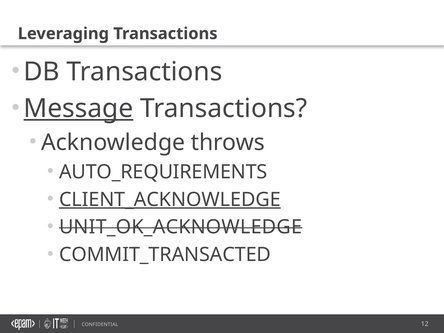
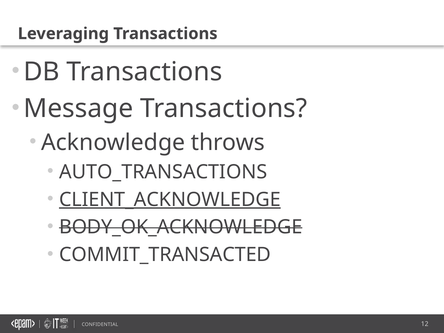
Message underline: present -> none
AUTO_REQUIREMENTS: AUTO_REQUIREMENTS -> AUTO_TRANSACTIONS
UNIT_OK_ACKNOWLEDGE: UNIT_OK_ACKNOWLEDGE -> BODY_OK_ACKNOWLEDGE
